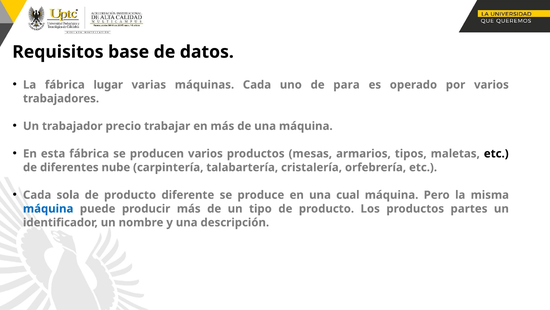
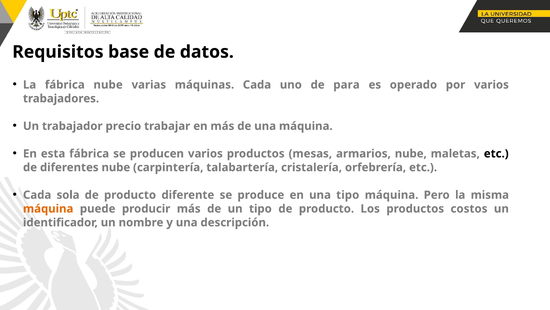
fábrica lugar: lugar -> nube
armarios tipos: tipos -> nube
una cual: cual -> tipo
máquina at (48, 208) colour: blue -> orange
partes: partes -> costos
